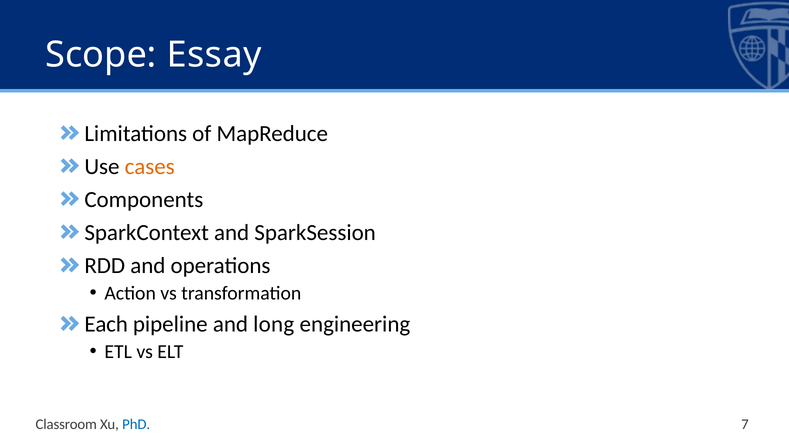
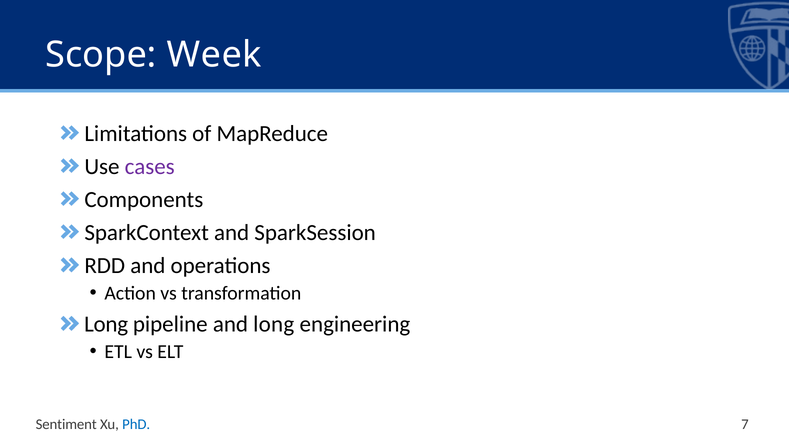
Essay: Essay -> Week
cases colour: orange -> purple
Each at (106, 324): Each -> Long
Classroom: Classroom -> Sentiment
